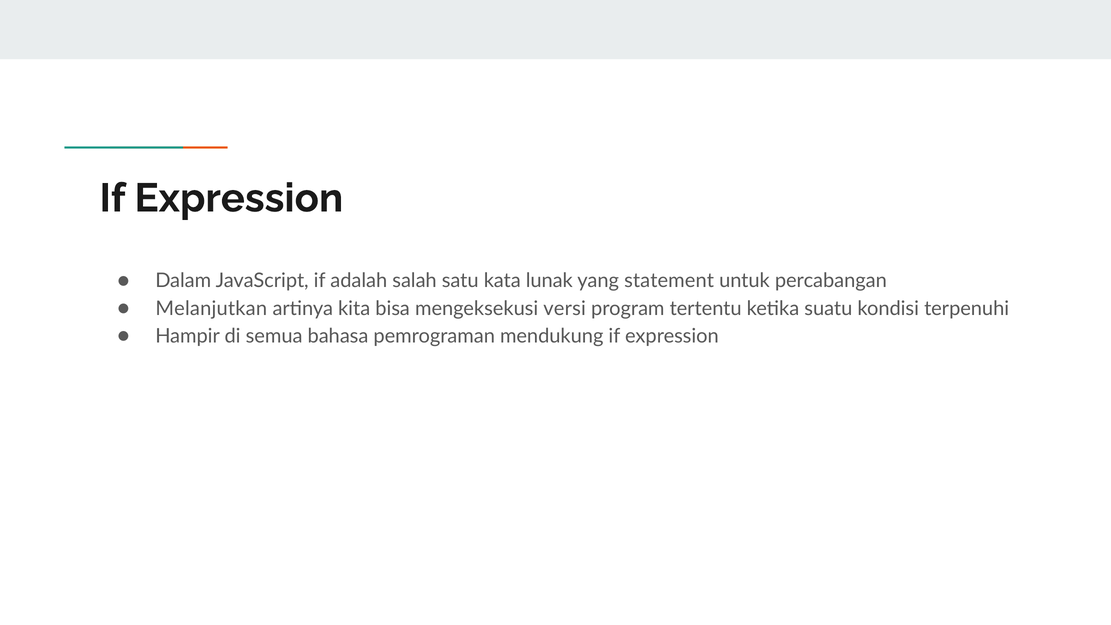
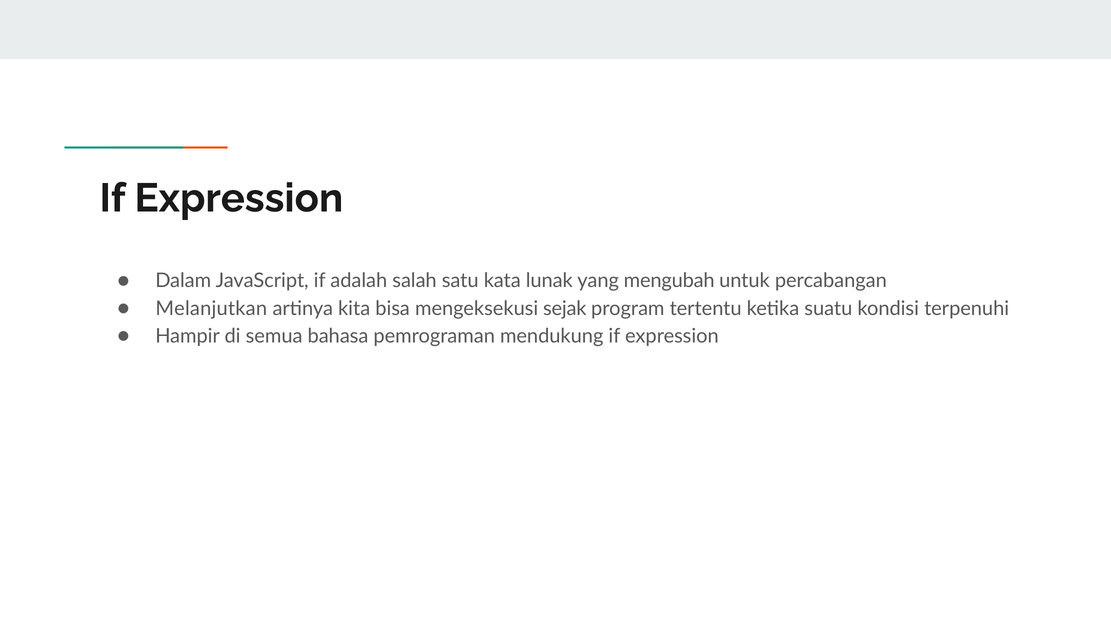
statement: statement -> mengubah
versi: versi -> sejak
